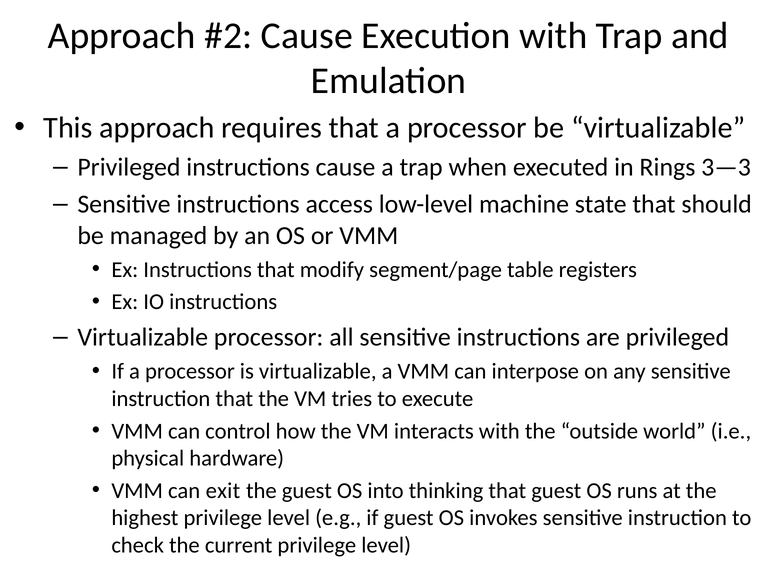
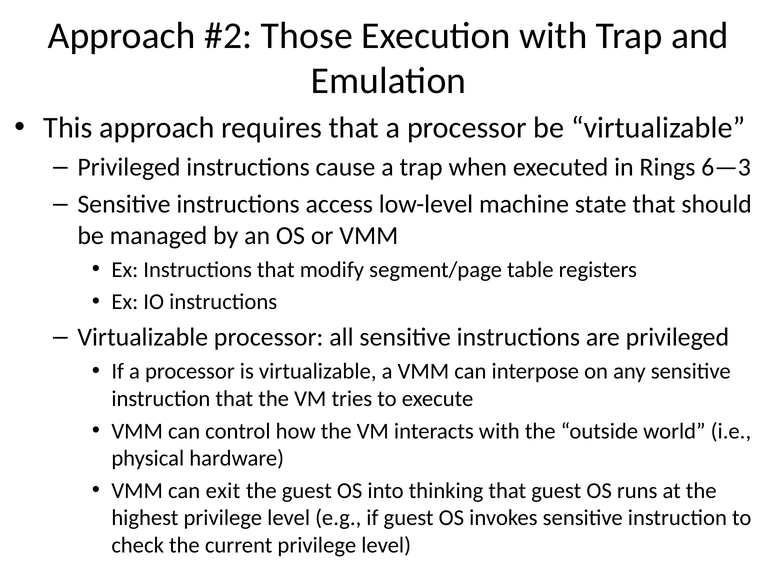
Cause at (307, 36): Cause -> Those
3—3: 3—3 -> 6—3
